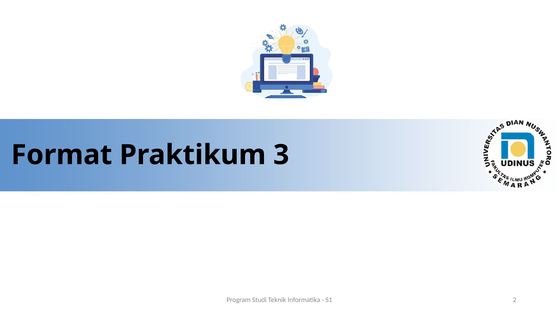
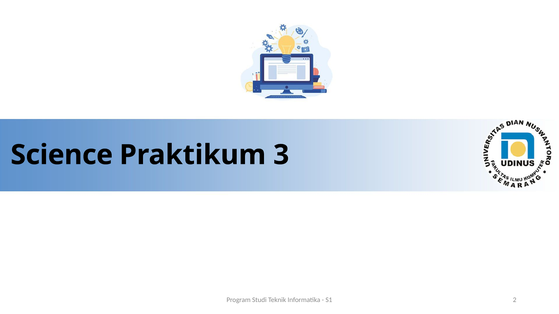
Format: Format -> Science
